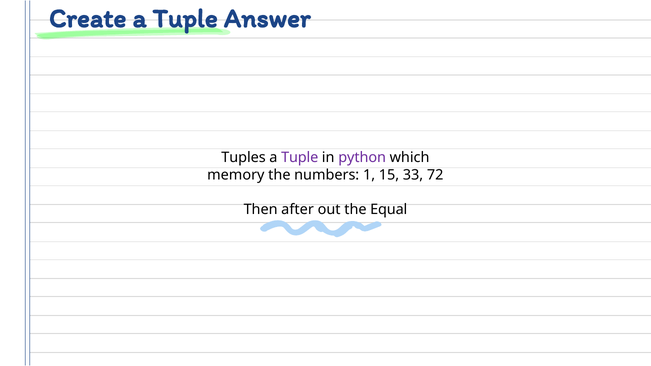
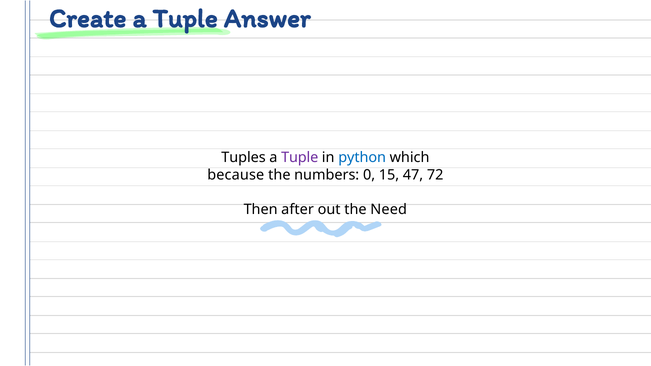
python colour: purple -> blue
memory: memory -> because
1: 1 -> 0
33: 33 -> 47
Equal: Equal -> Need
